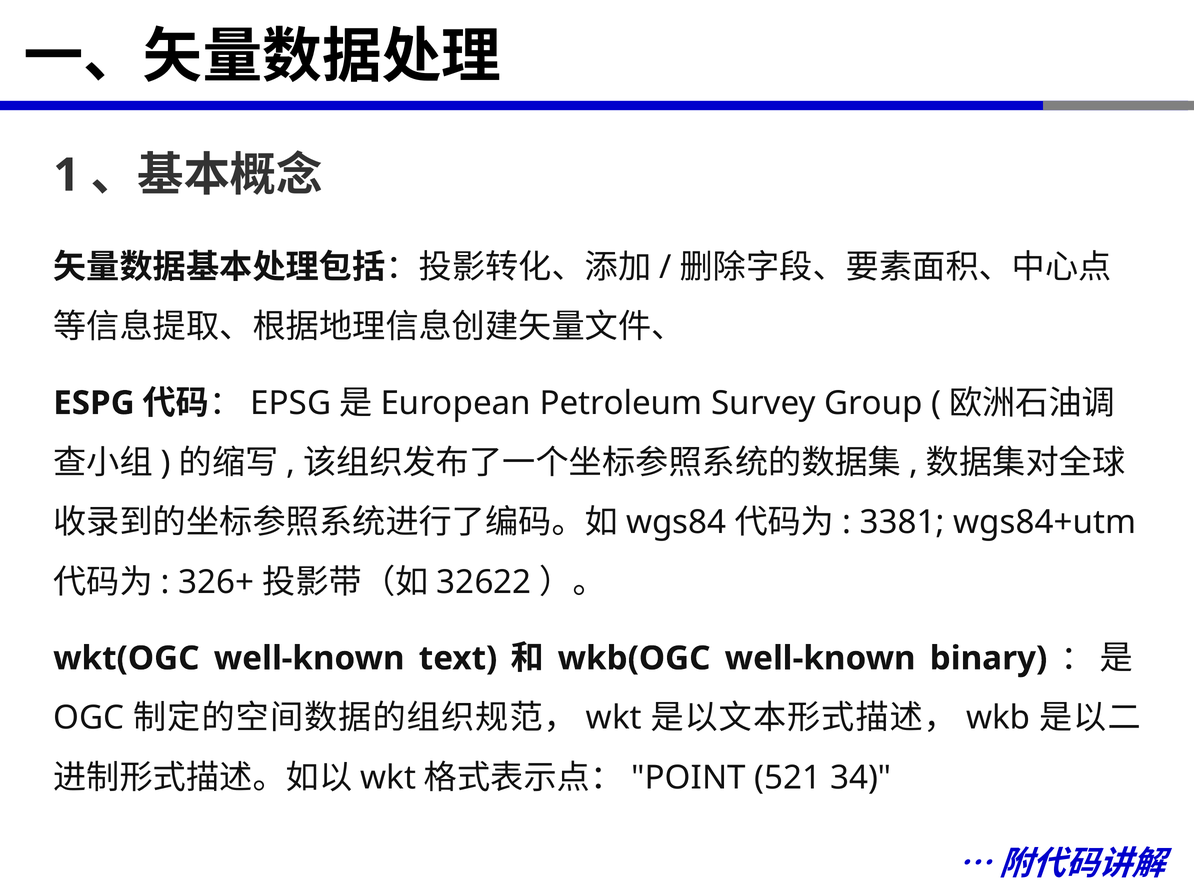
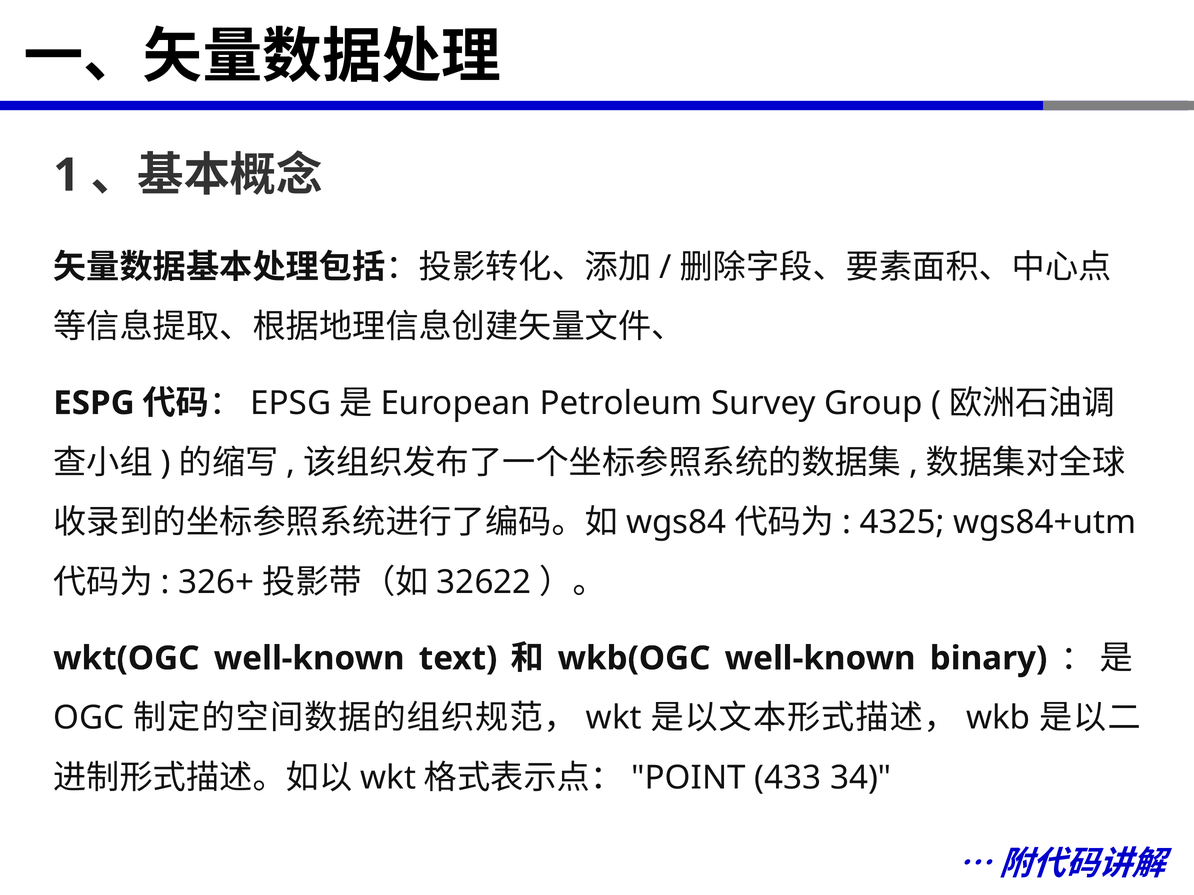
3381: 3381 -> 4325
521: 521 -> 433
